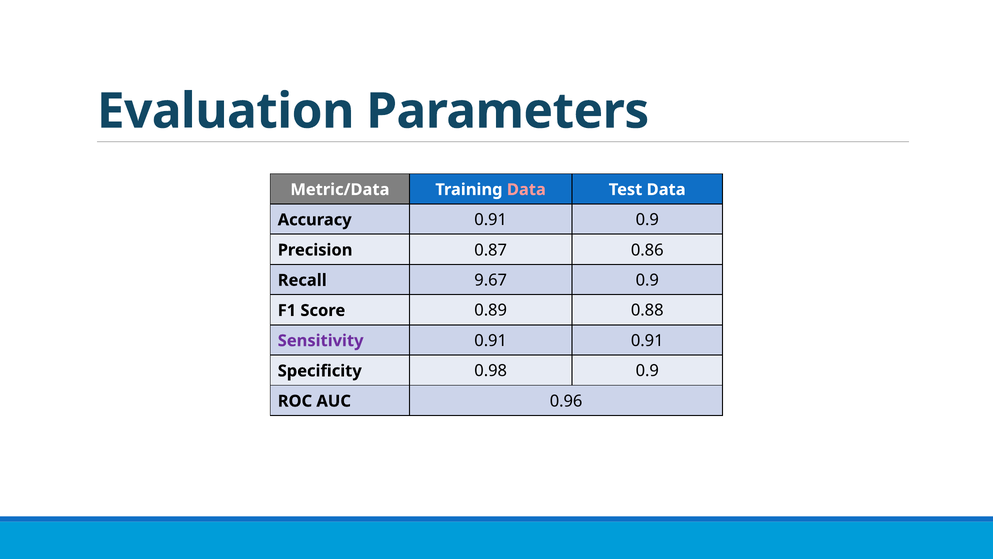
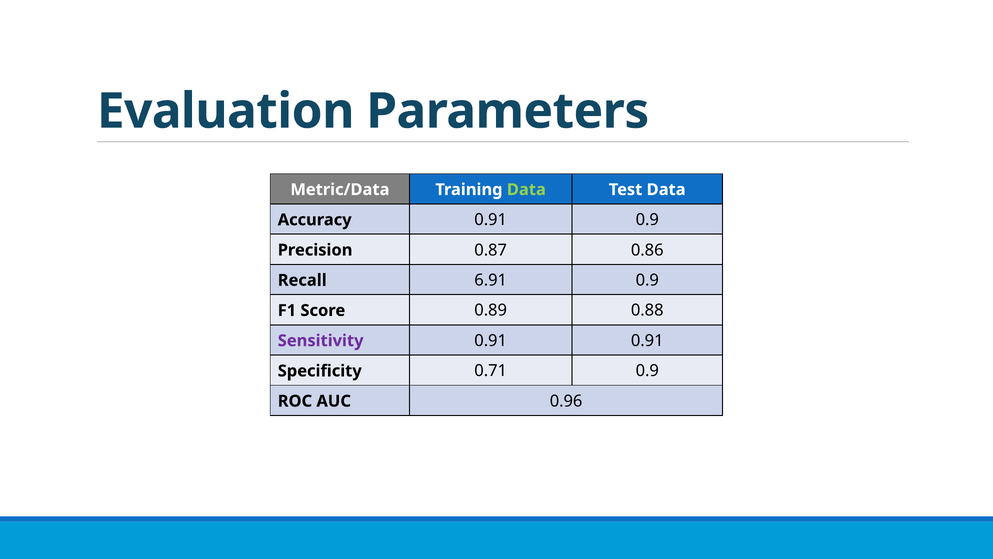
Data at (526, 189) colour: pink -> light green
9.67: 9.67 -> 6.91
0.98: 0.98 -> 0.71
